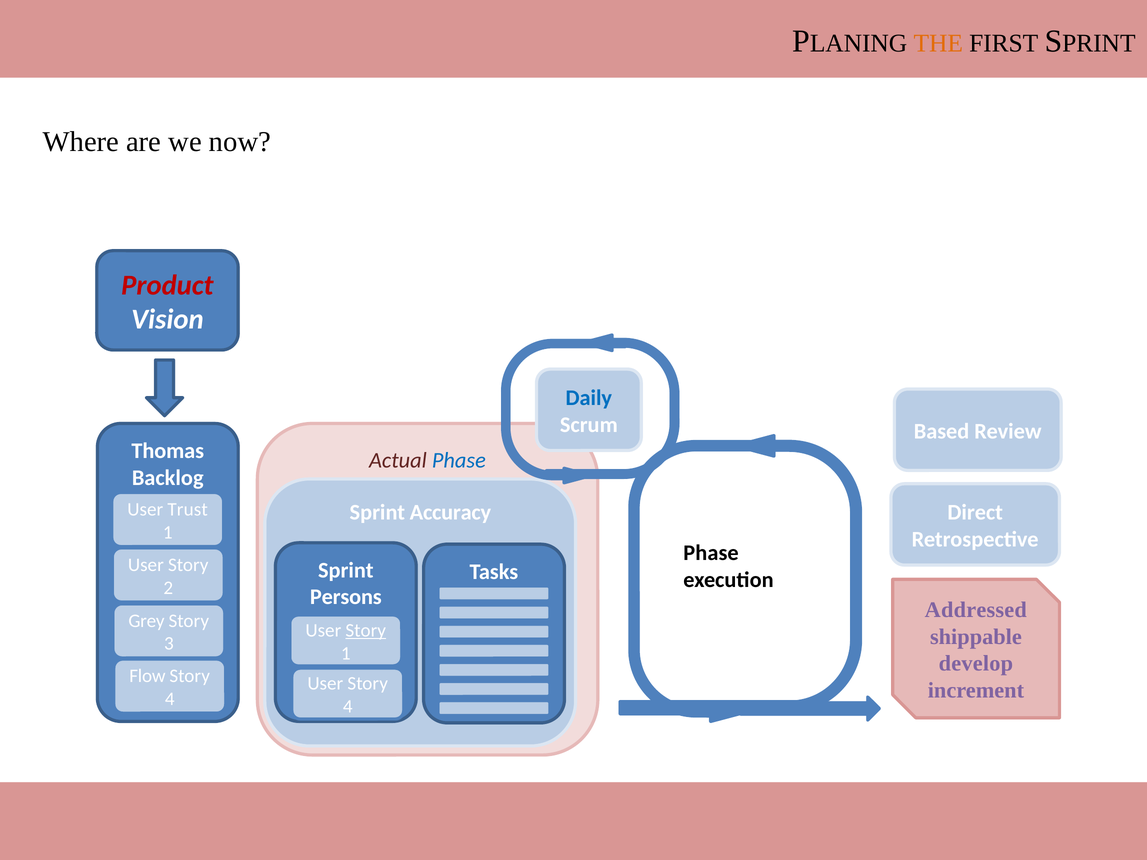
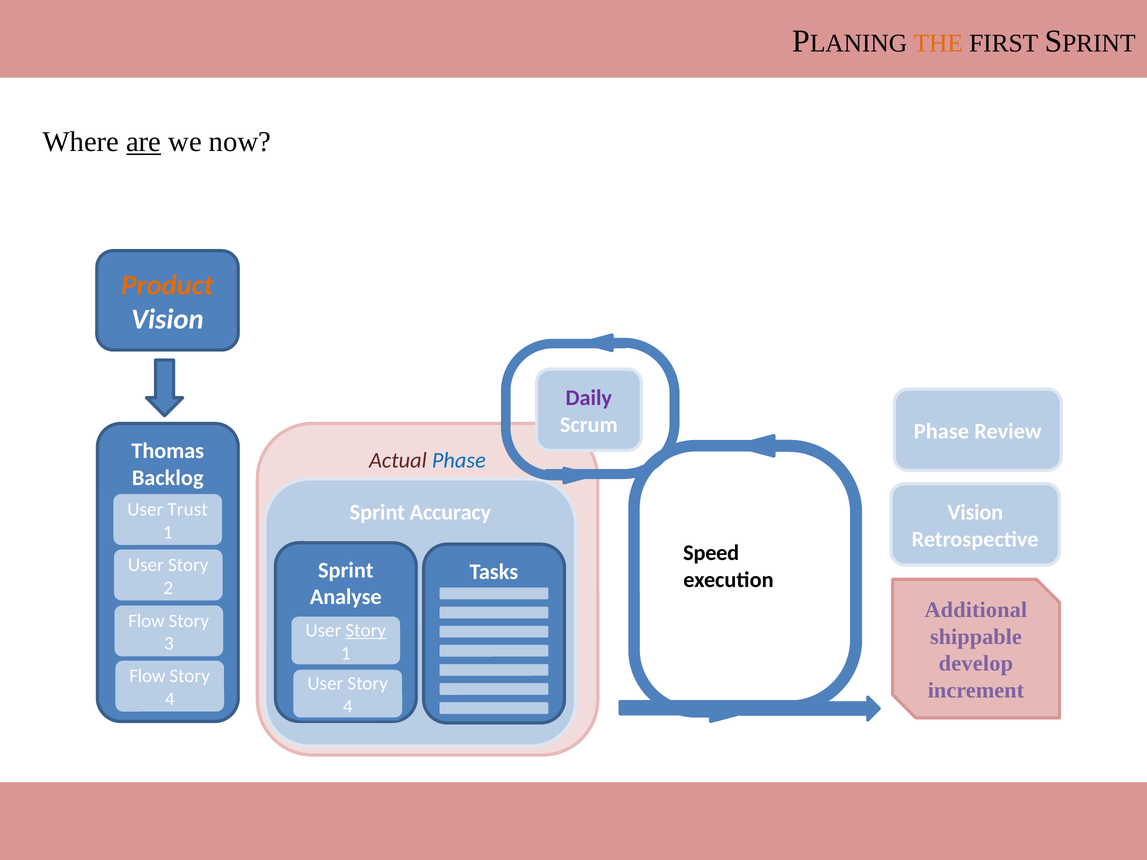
are underline: none -> present
Product colour: red -> orange
Daily colour: blue -> purple
Scrum Based: Based -> Phase
Direct at (975, 513): Direct -> Vision
Phase at (711, 553): Phase -> Speed
Persons: Persons -> Analyse
Addressed: Addressed -> Additional
Grey at (147, 621): Grey -> Flow
